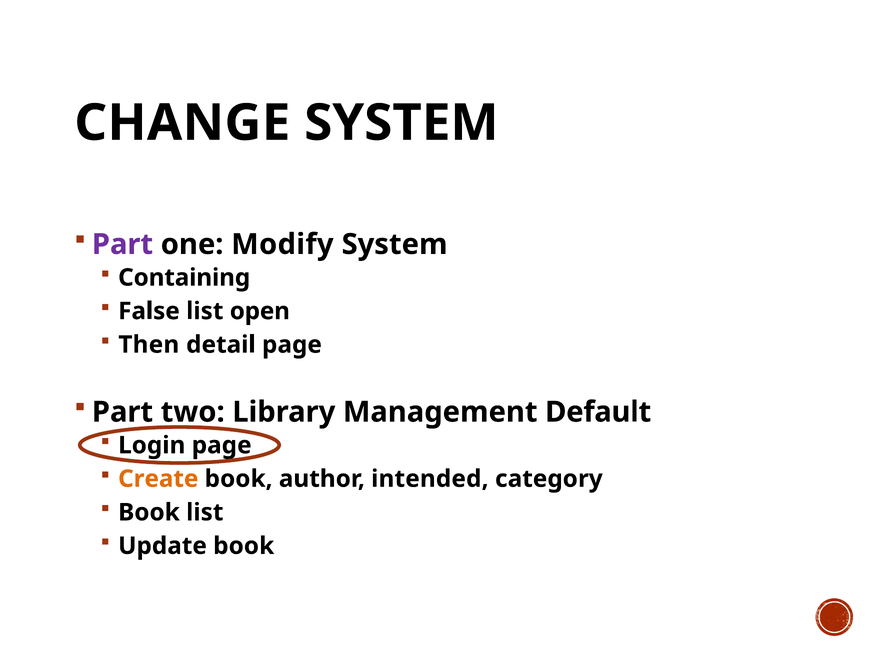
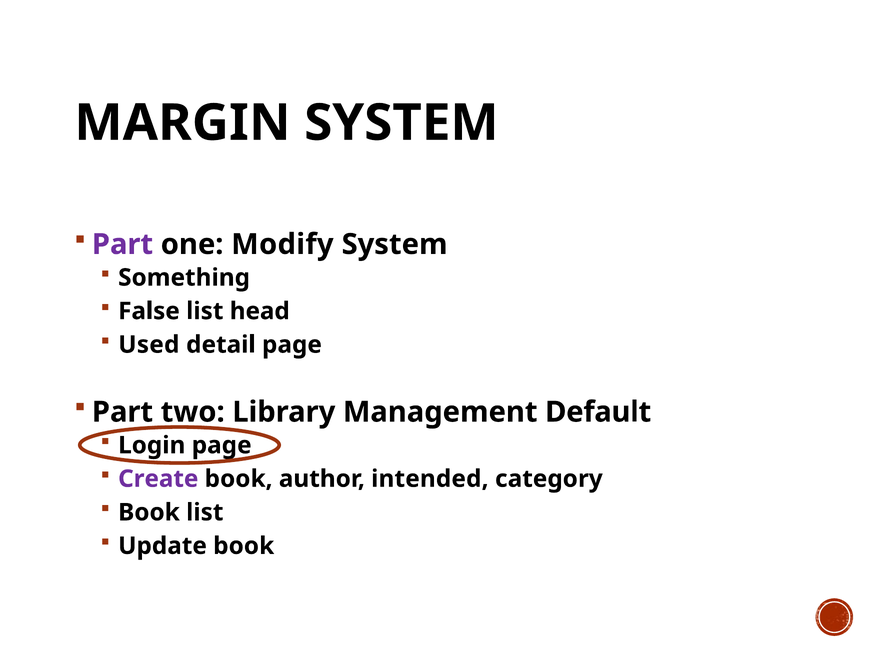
CHANGE: CHANGE -> MARGIN
Containing: Containing -> Something
open: open -> head
Then: Then -> Used
Create colour: orange -> purple
